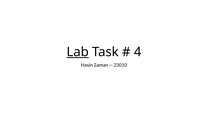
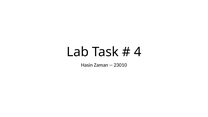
Lab underline: present -> none
